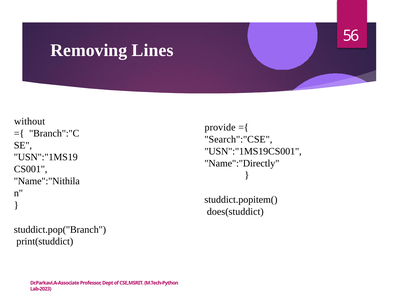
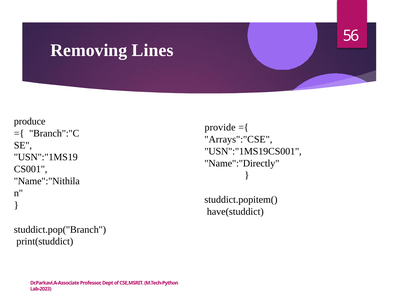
without: without -> produce
Search":"CSE: Search":"CSE -> Arrays":"CSE
does(studdict: does(studdict -> have(studdict
